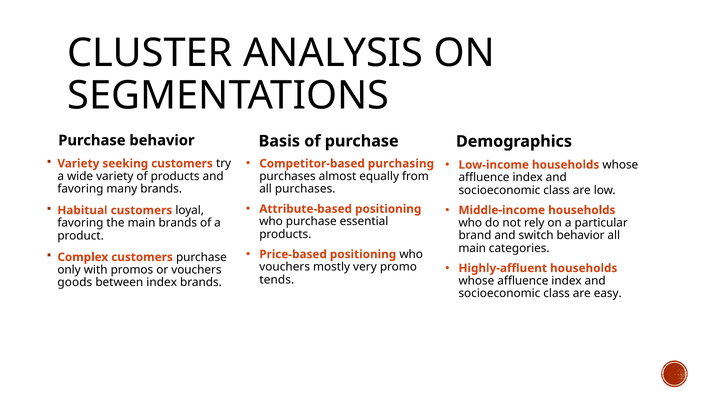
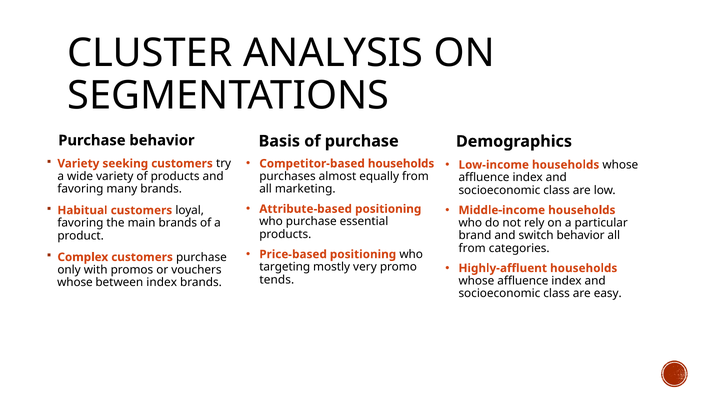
Competitor-based purchasing: purchasing -> households
all purchases: purchases -> marketing
main at (472, 249): main -> from
vouchers at (285, 267): vouchers -> targeting
goods at (75, 283): goods -> whose
